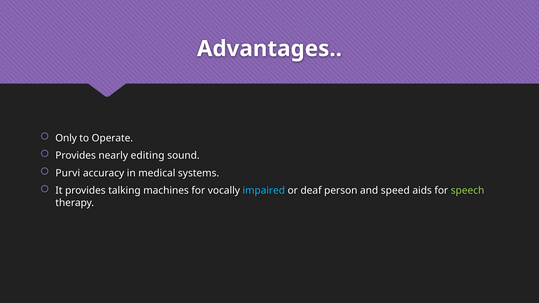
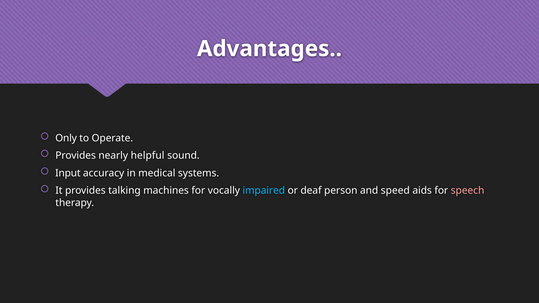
editing: editing -> helpful
Purvi: Purvi -> Input
speech colour: light green -> pink
